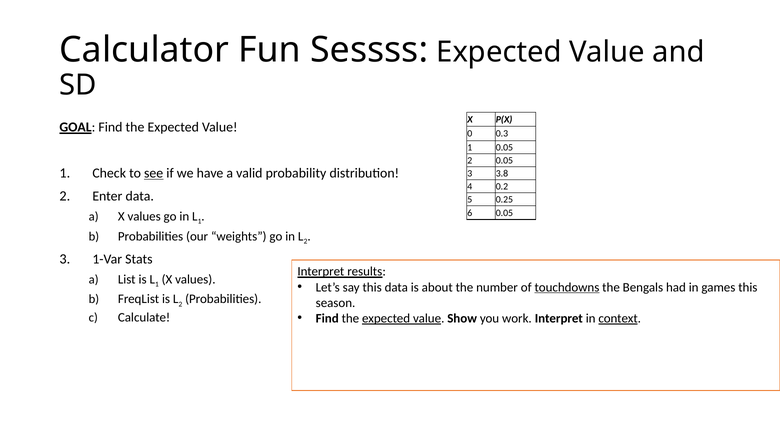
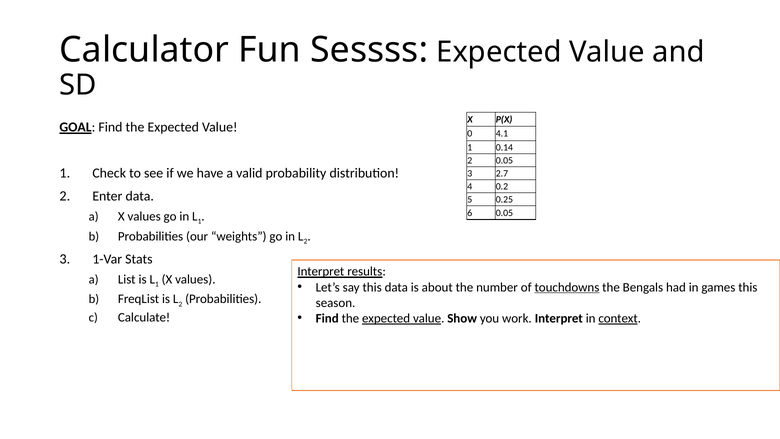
0.3: 0.3 -> 4.1
1 0.05: 0.05 -> 0.14
see underline: present -> none
3.8: 3.8 -> 2.7
